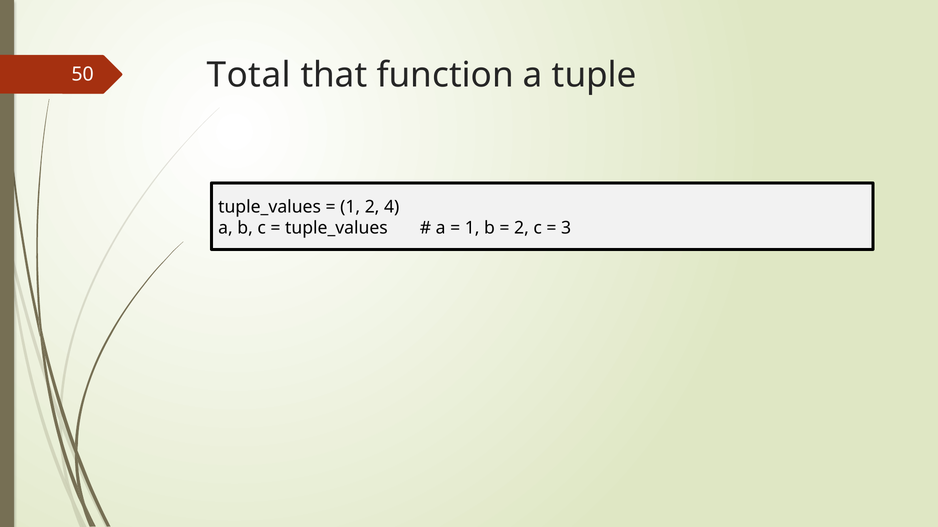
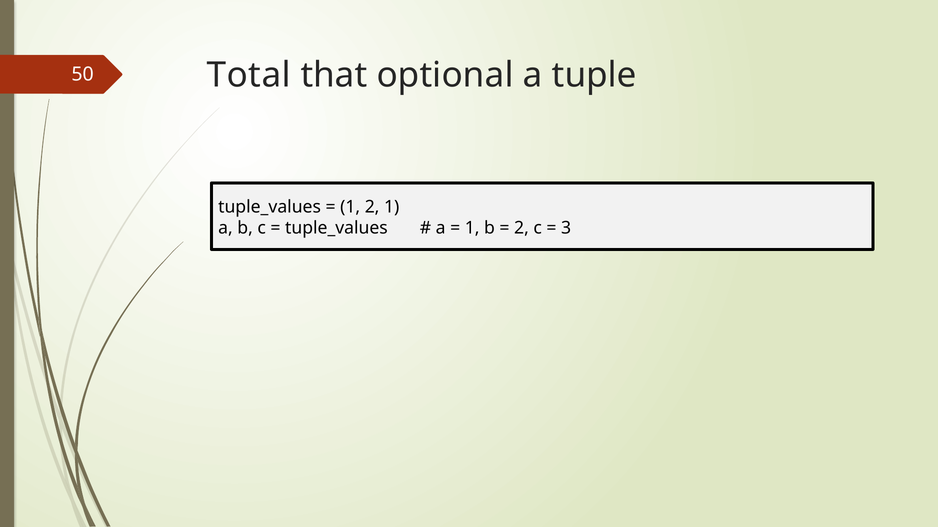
function: function -> optional
2 4: 4 -> 1
